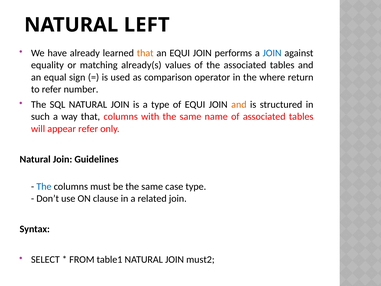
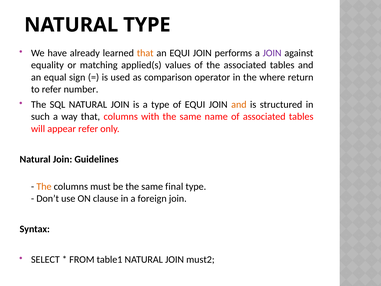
NATURAL LEFT: LEFT -> TYPE
JOIN at (272, 53) colour: blue -> purple
already(s: already(s -> applied(s
The at (44, 186) colour: blue -> orange
case: case -> final
related: related -> foreign
